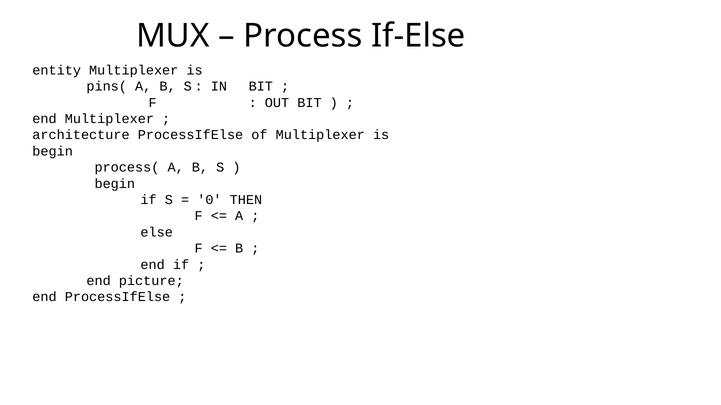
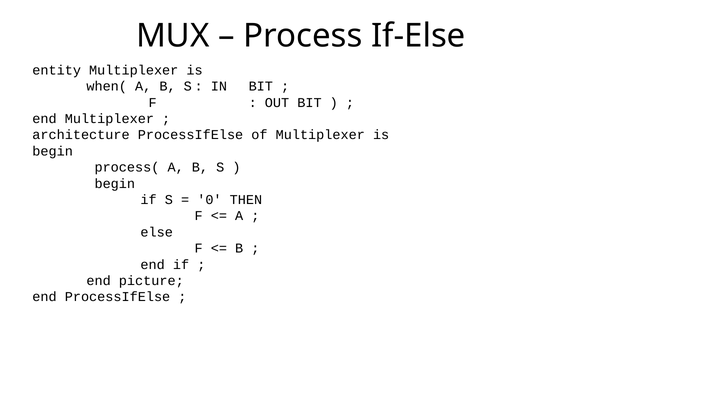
pins(: pins( -> when(
